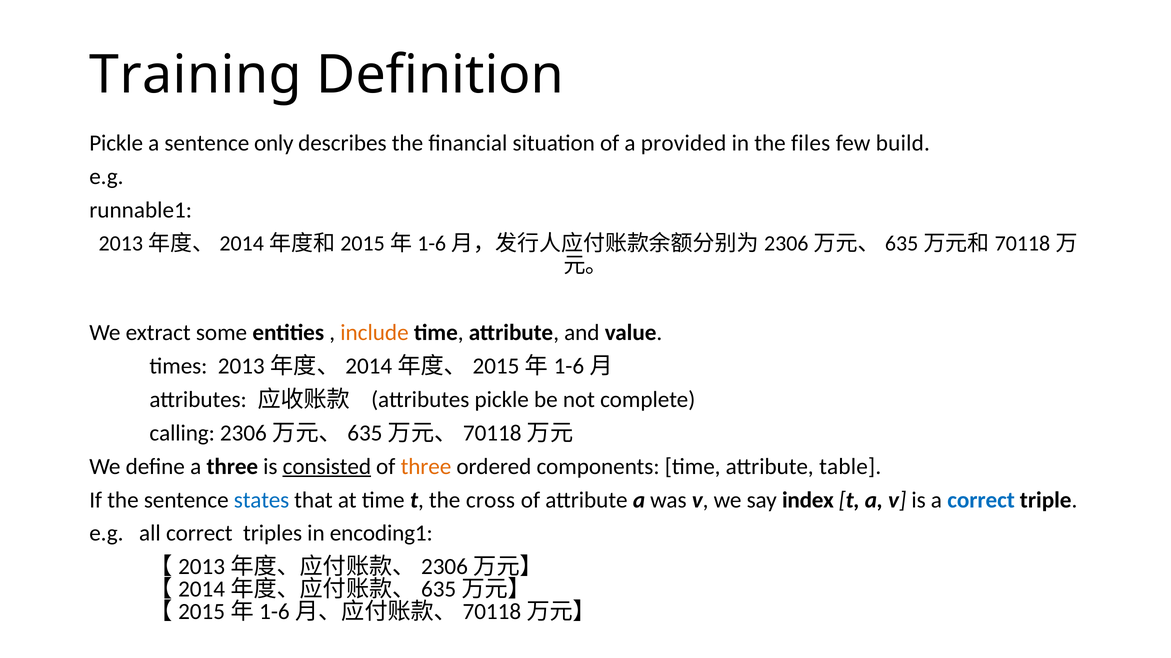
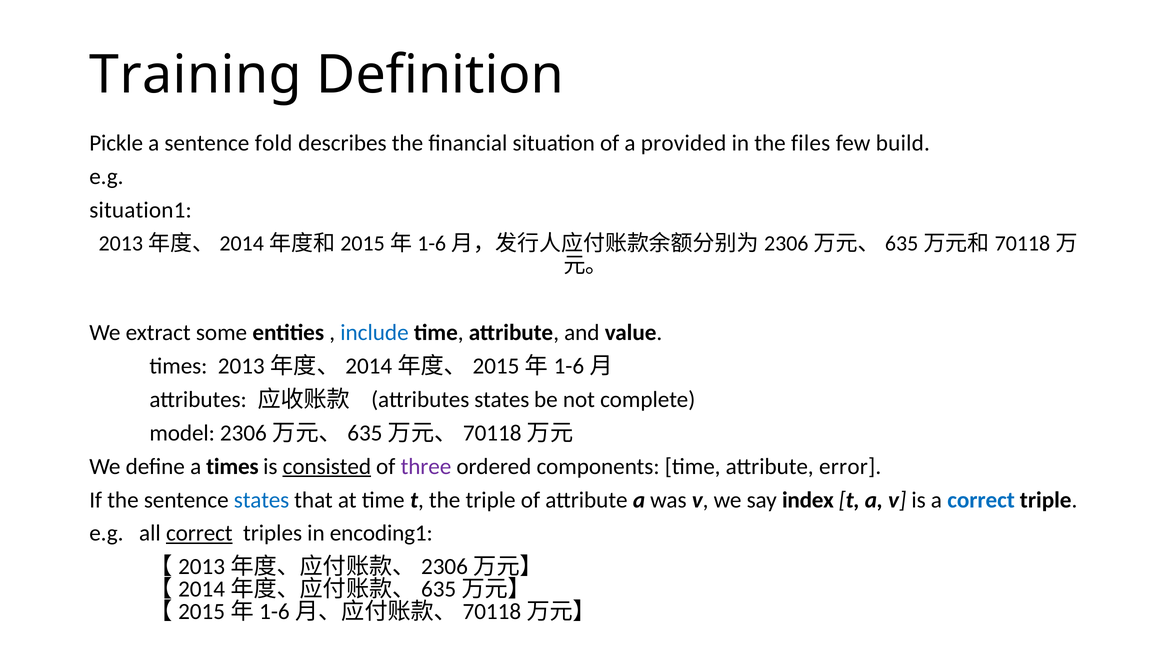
only: only -> fold
runnable1: runnable1 -> situation1
include colour: orange -> blue
attributes pickle: pickle -> states
calling: calling -> model
a three: three -> times
three at (426, 467) colour: orange -> purple
table: table -> error
the cross: cross -> triple
correct at (199, 534) underline: none -> present
